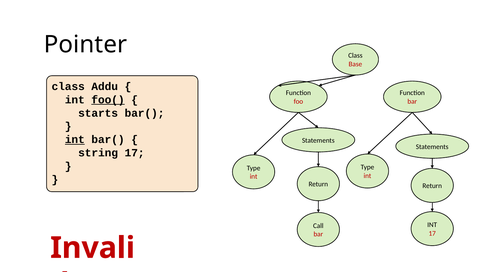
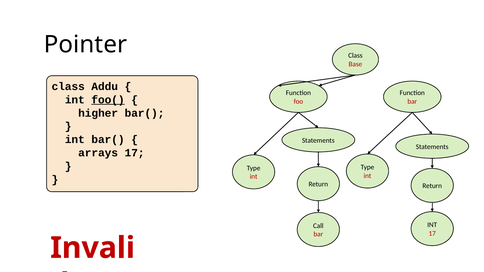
starts: starts -> higher
int at (75, 140) underline: present -> none
string: string -> arrays
